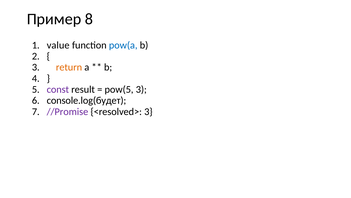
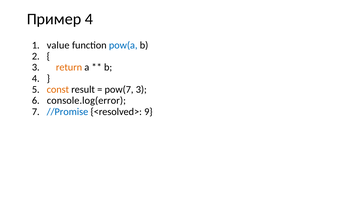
Пример 8: 8 -> 4
const colour: purple -> orange
pow(5: pow(5 -> pow(7
console.log(будет: console.log(будет -> console.log(error
//Promise colour: purple -> blue
<resolved> 3: 3 -> 9
